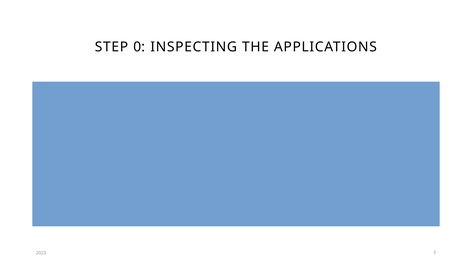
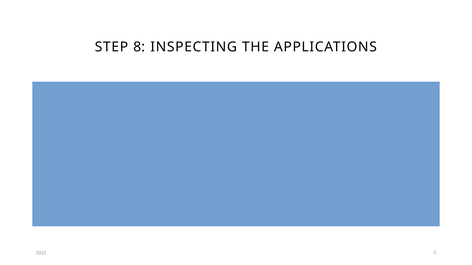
0: 0 -> 8
